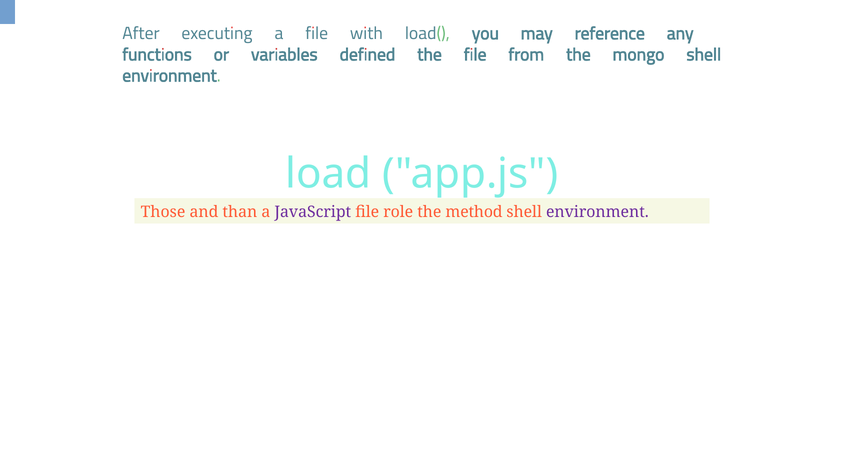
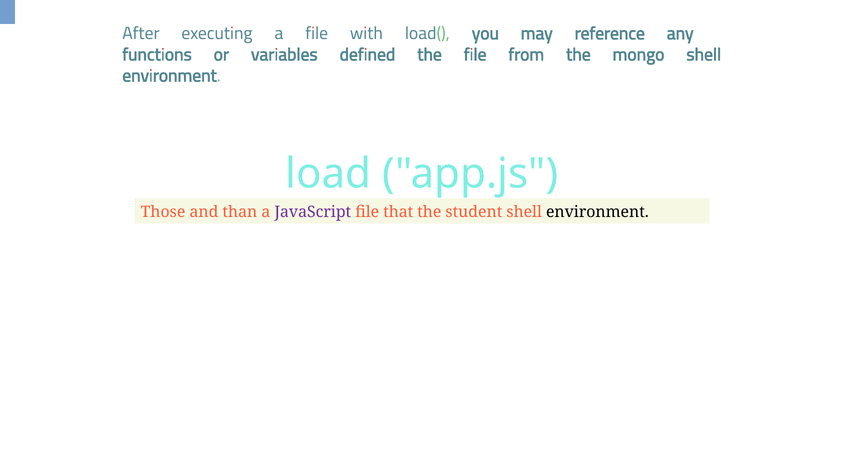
role: role -> that
method: method -> student
environment colour: purple -> black
